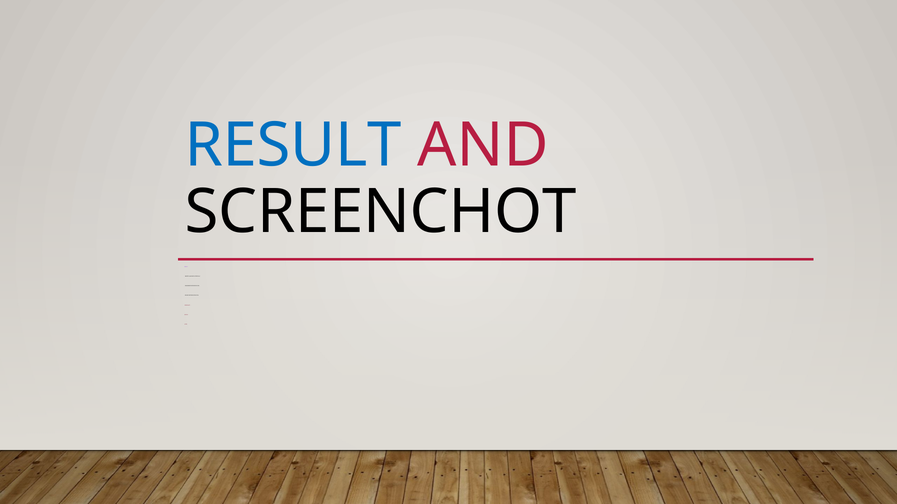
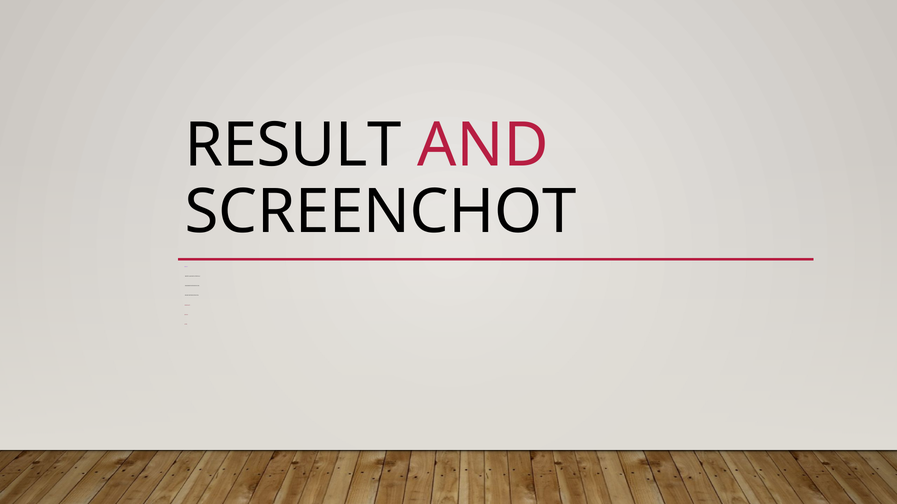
RESULT at (293, 146) colour: blue -> black
